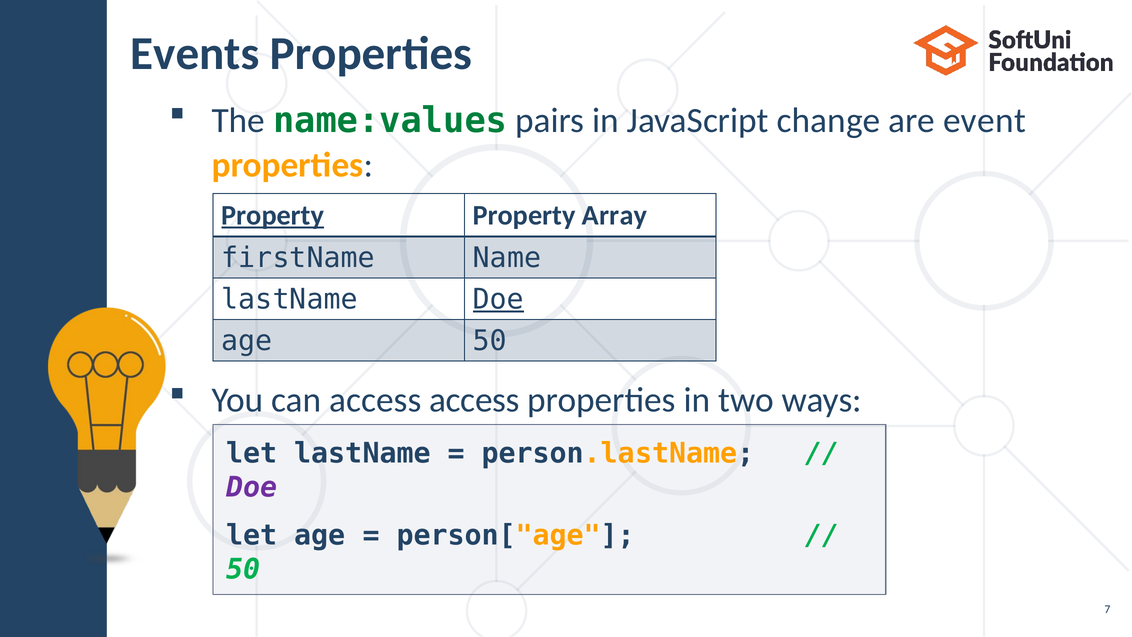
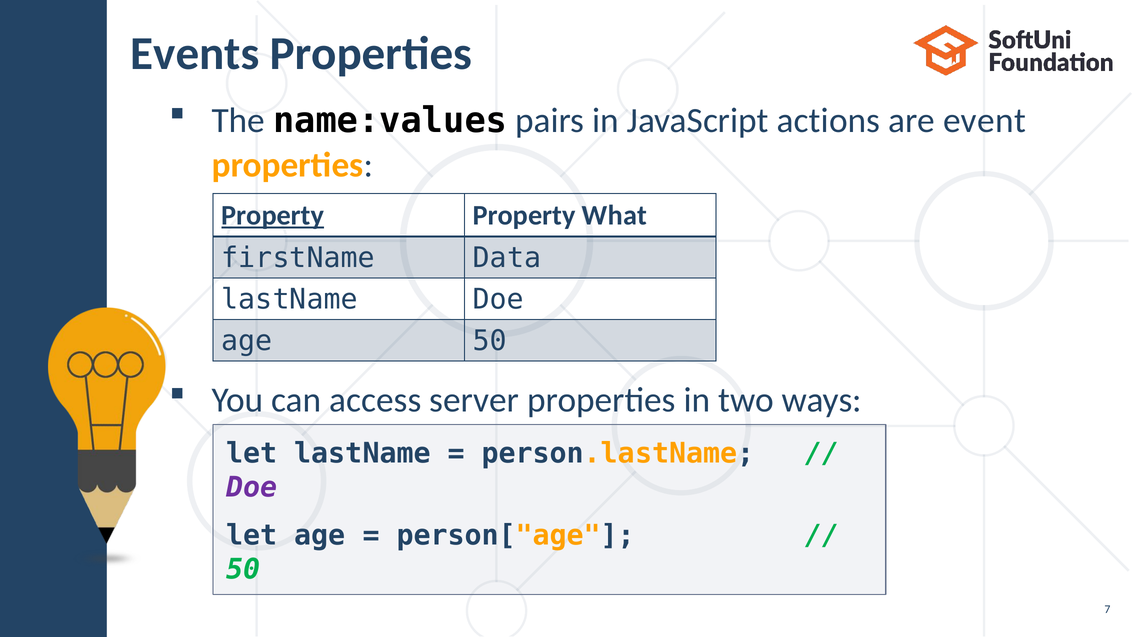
name:values colour: green -> black
change: change -> actions
Array: Array -> What
Name: Name -> Data
Doe at (498, 299) underline: present -> none
access access: access -> server
